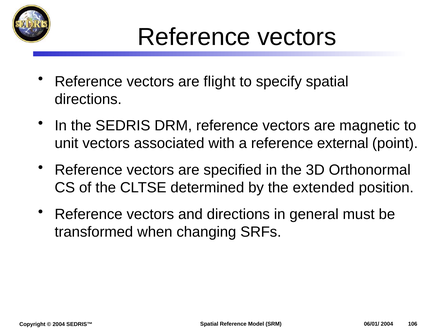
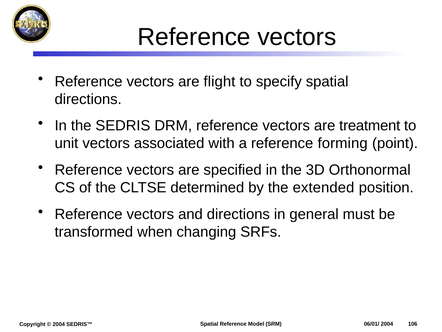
magnetic: magnetic -> treatment
external: external -> forming
